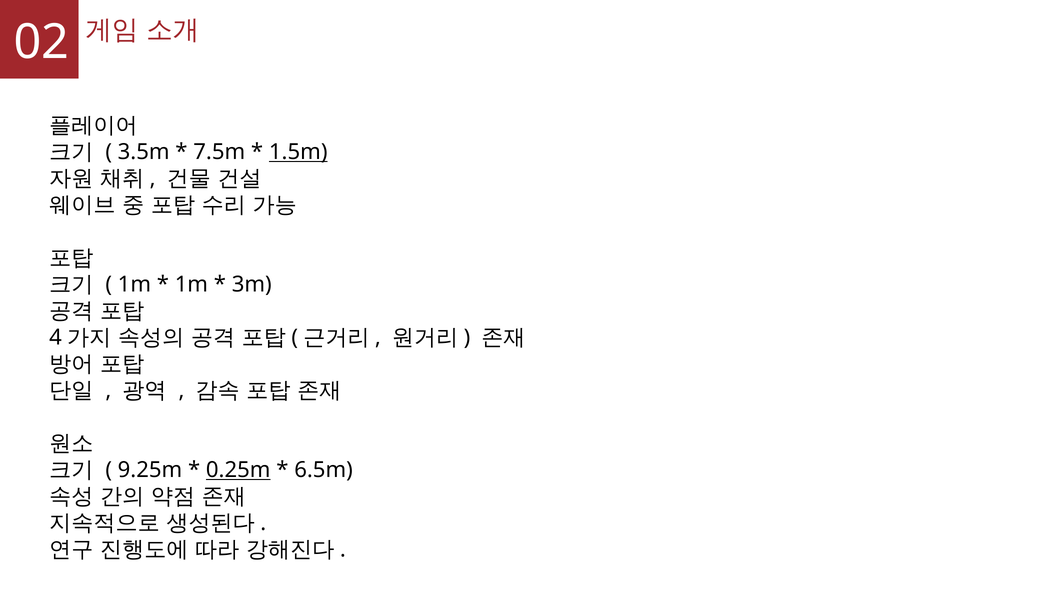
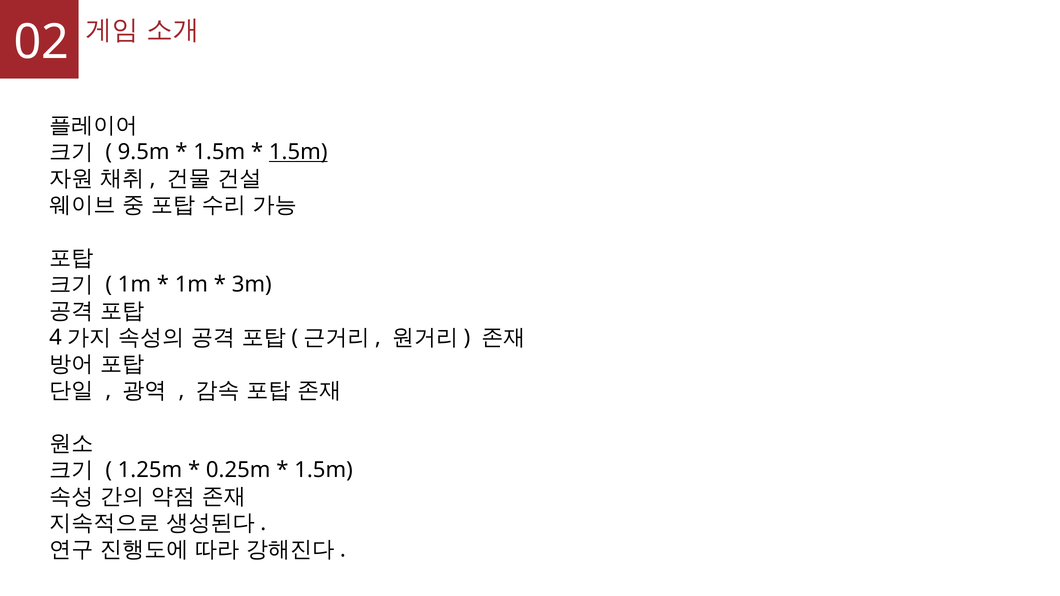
3.5m: 3.5m -> 9.5m
7.5m at (219, 152): 7.5m -> 1.5m
9.25m: 9.25m -> 1.25m
0.25m underline: present -> none
6.5m at (324, 470): 6.5m -> 1.5m
